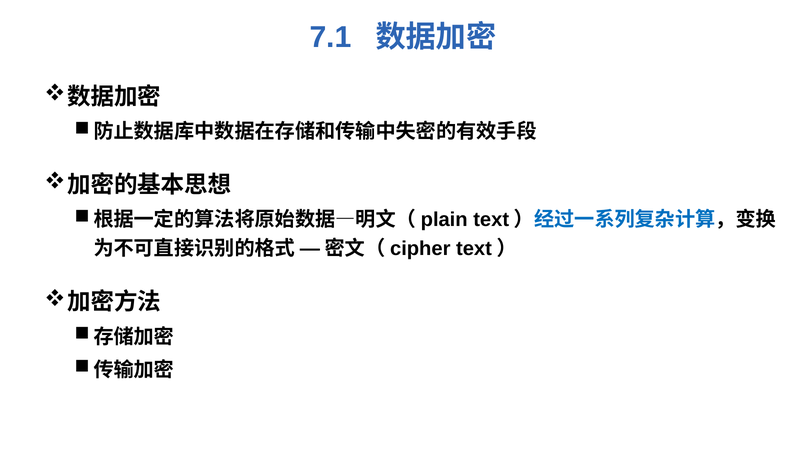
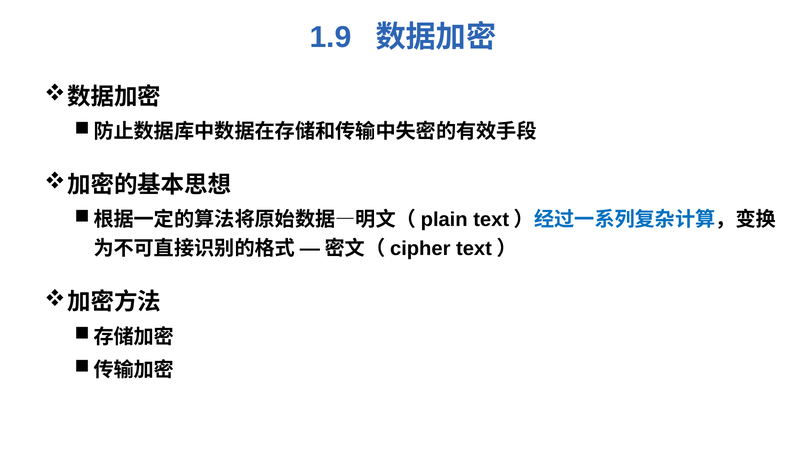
7.1: 7.1 -> 1.9
